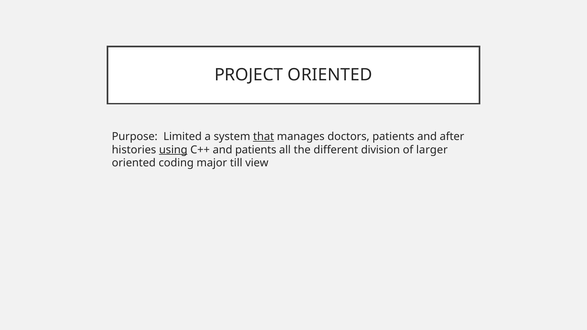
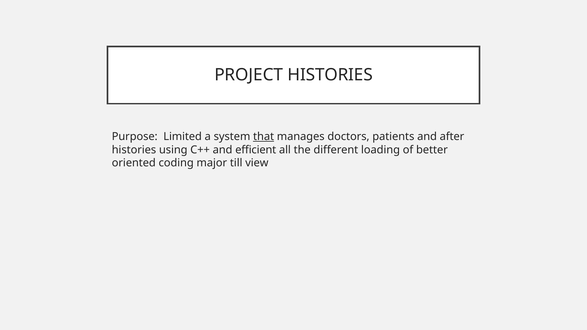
PROJECT ORIENTED: ORIENTED -> HISTORIES
using underline: present -> none
and patients: patients -> efficient
division: division -> loading
larger: larger -> better
